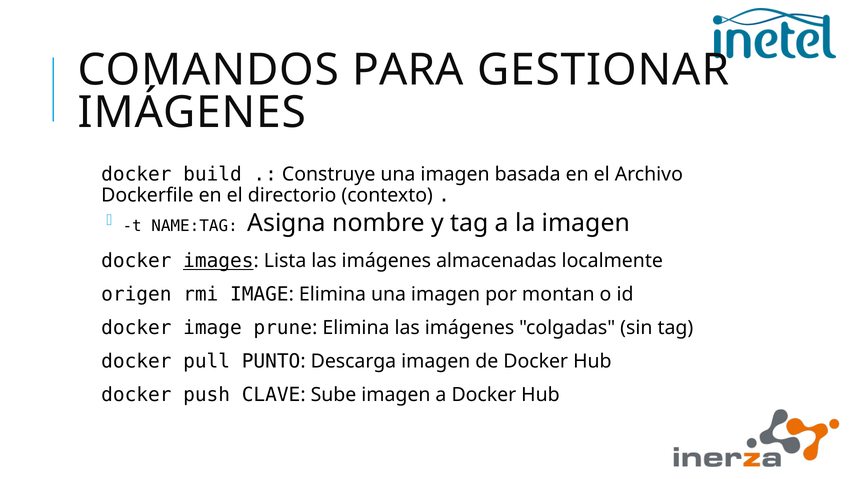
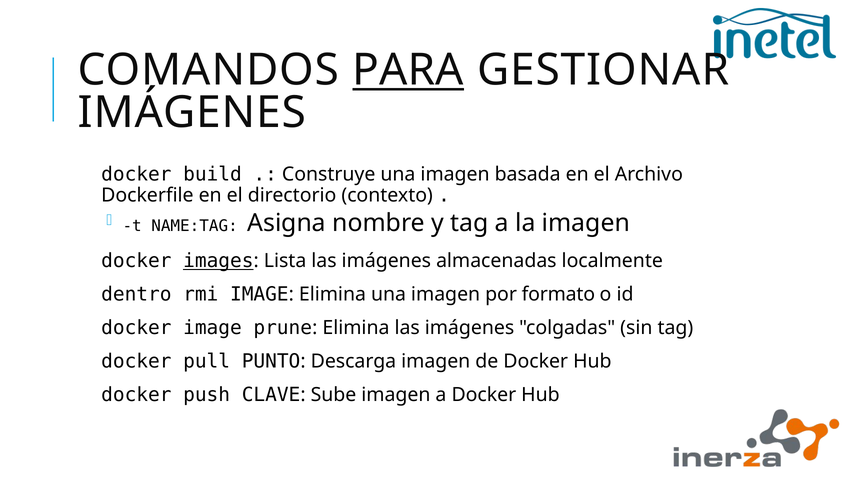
PARA underline: none -> present
origen: origen -> dentro
montan: montan -> formato
